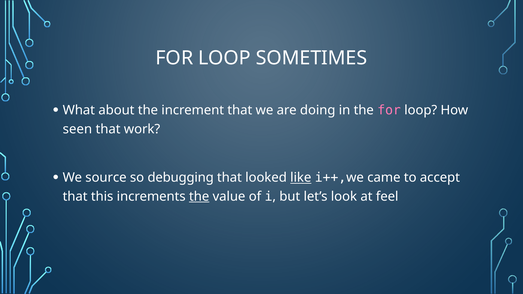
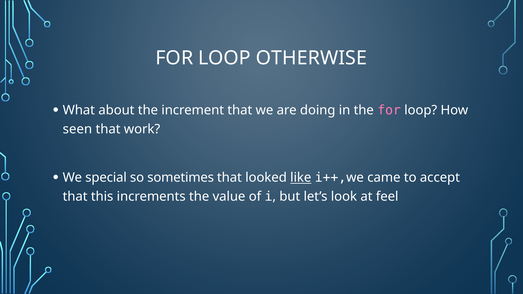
SOMETIMES: SOMETIMES -> OTHERWISE
source: source -> special
debugging: debugging -> sometimes
the at (199, 197) underline: present -> none
